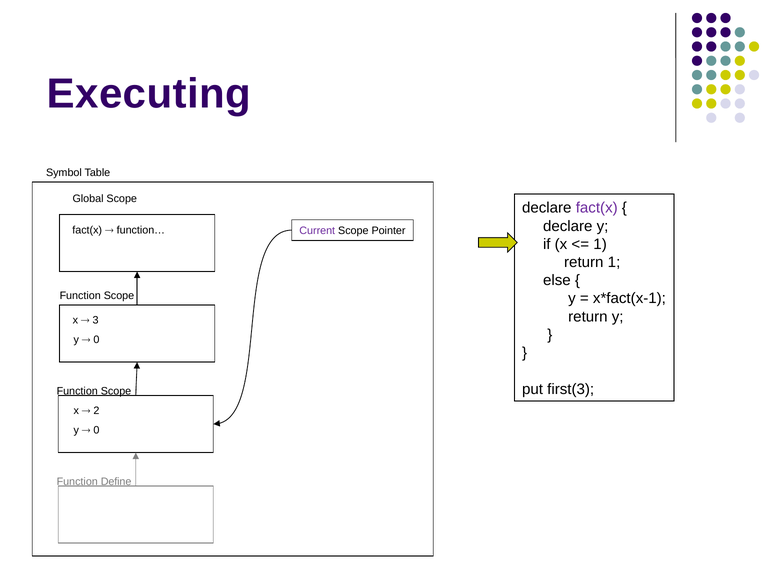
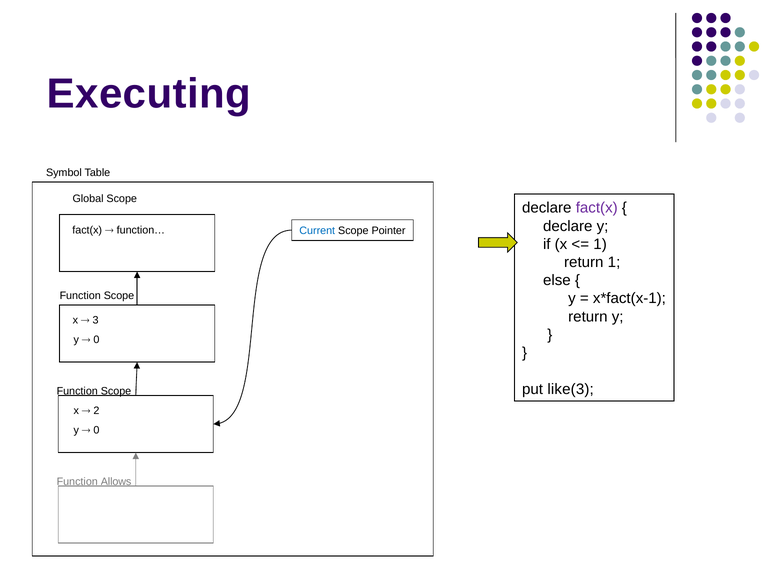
Current colour: purple -> blue
first(3: first(3 -> like(3
Define: Define -> Allows
